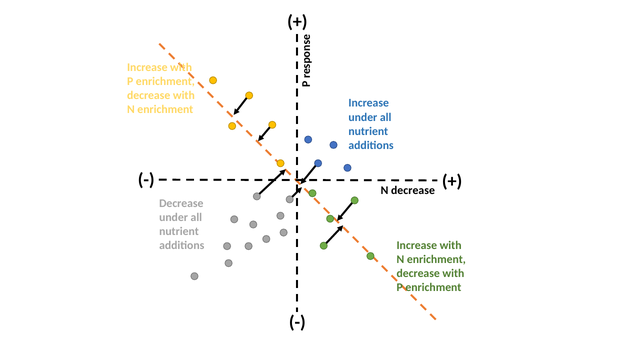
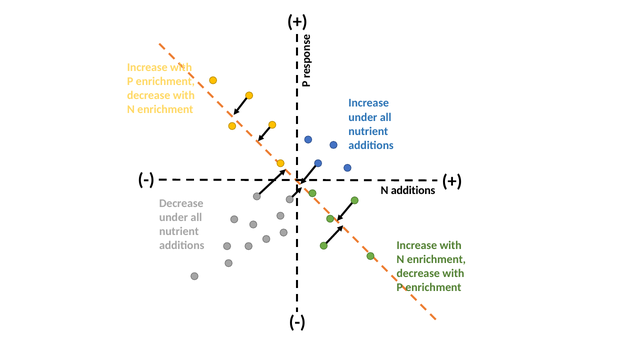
N decrease: decrease -> additions
